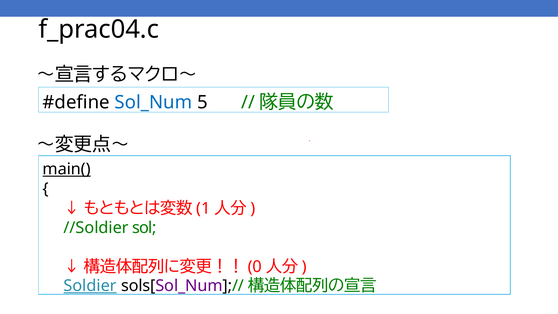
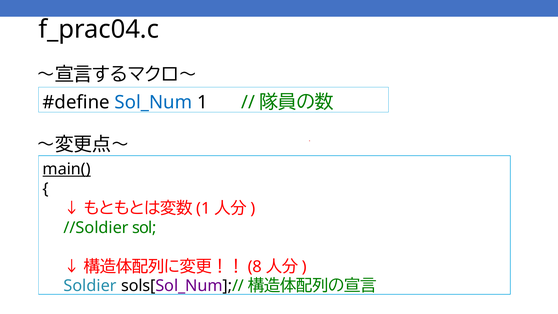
Sol_Num 5: 5 -> 1
0: 0 -> 8
Soldier underline: present -> none
